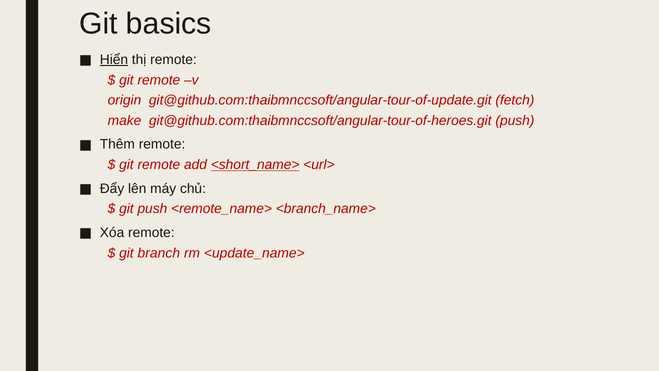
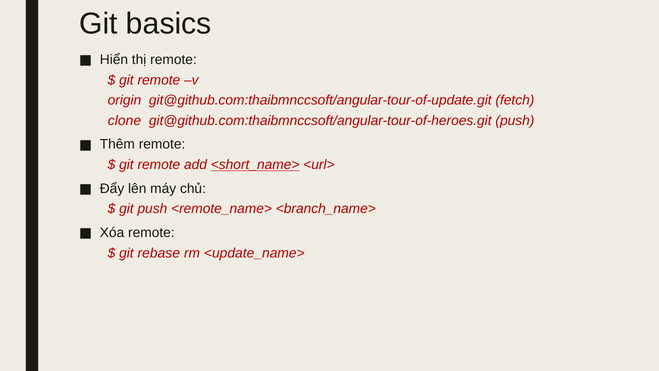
Hiển underline: present -> none
make: make -> clone
branch: branch -> rebase
